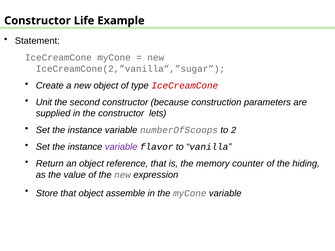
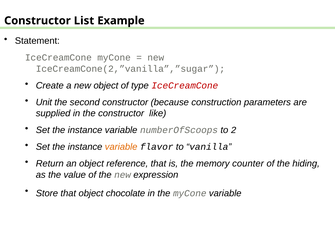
Life: Life -> List
lets: lets -> like
variable at (121, 147) colour: purple -> orange
assemble: assemble -> chocolate
